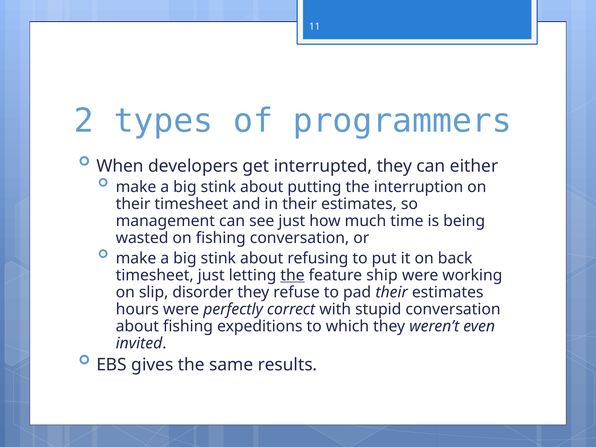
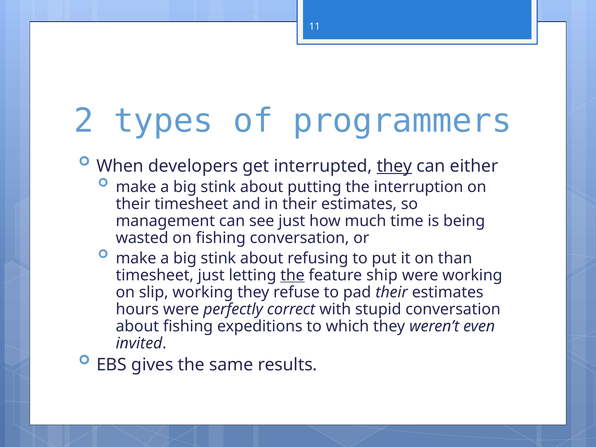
they at (394, 166) underline: none -> present
back: back -> than
slip disorder: disorder -> working
